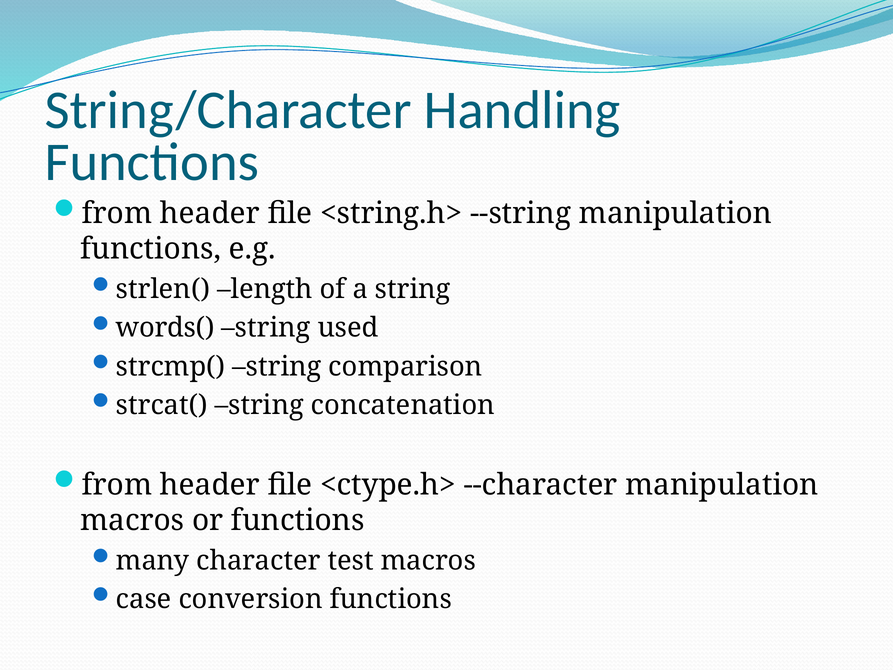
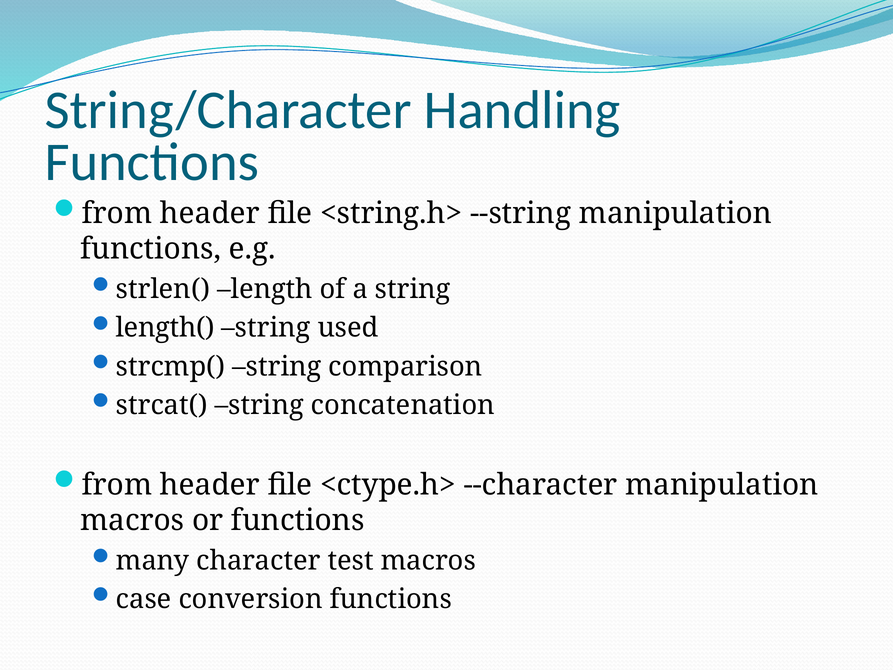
words(: words( -> length(
